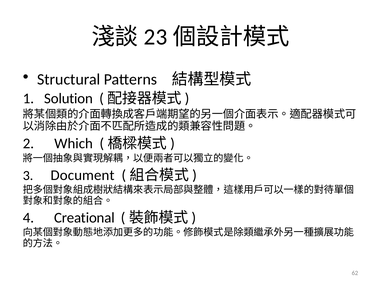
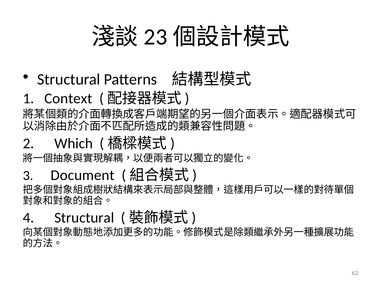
Solution: Solution -> Context
Creational at (84, 218): Creational -> Structural
